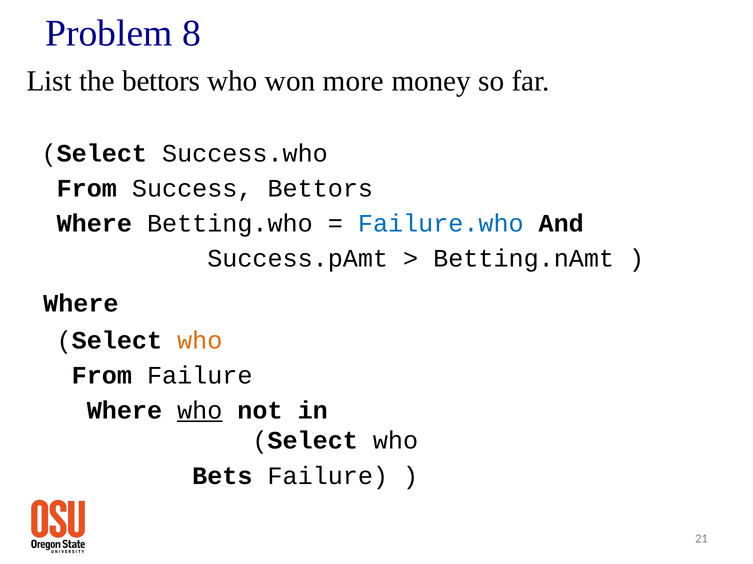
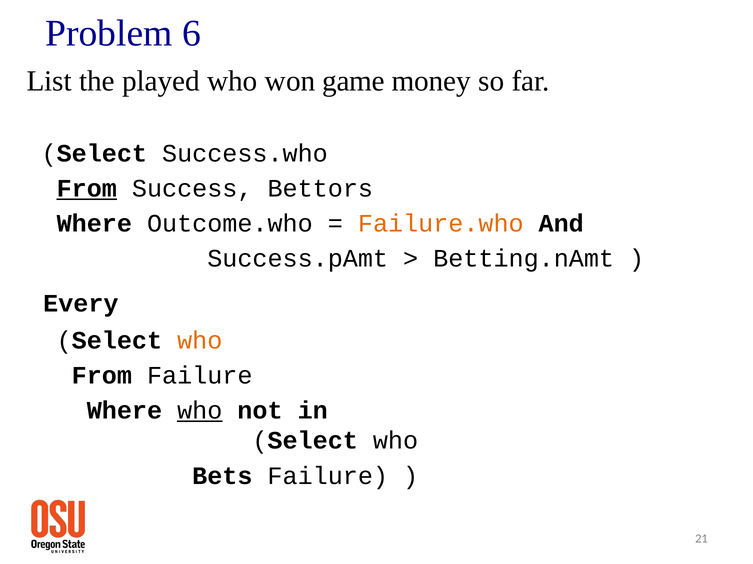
8: 8 -> 6
the bettors: bettors -> played
more: more -> game
From at (87, 189) underline: none -> present
Betting.who: Betting.who -> Outcome.who
Failure.who colour: blue -> orange
Where at (81, 304): Where -> Every
